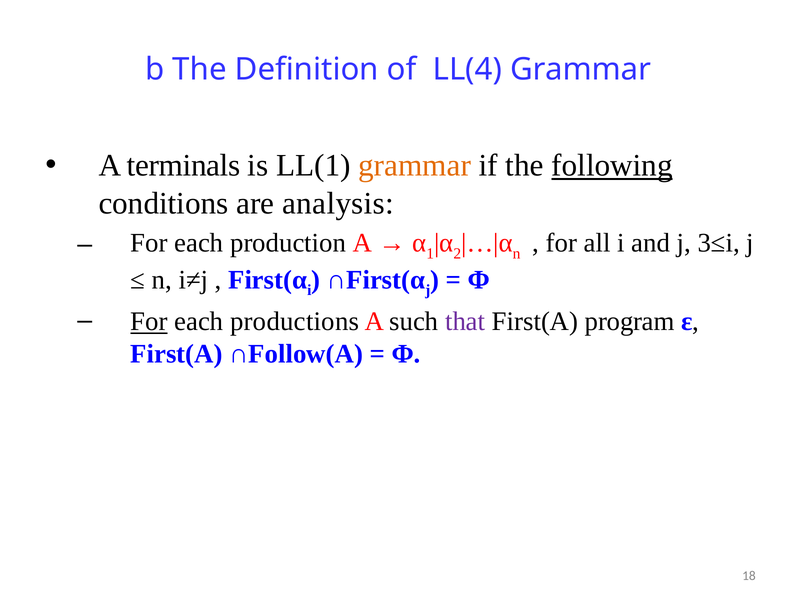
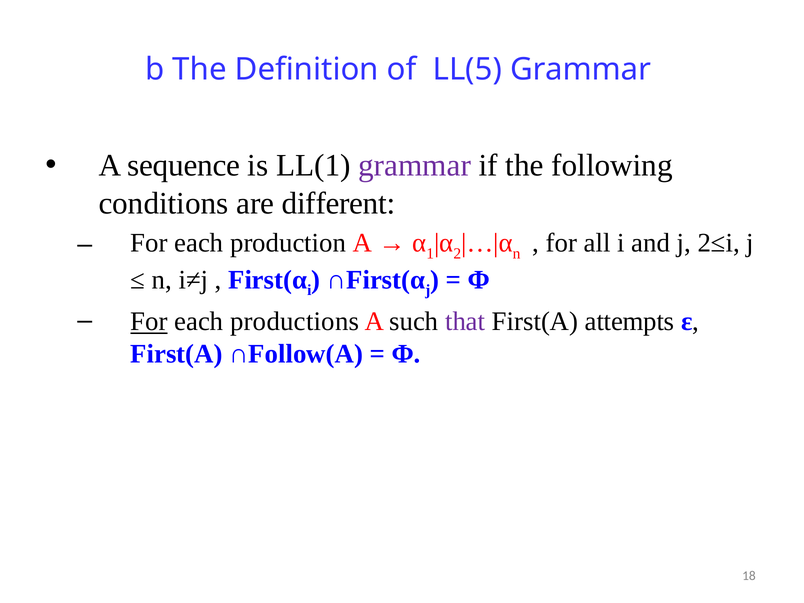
LL(4: LL(4 -> LL(5
terminals: terminals -> sequence
grammar at (415, 166) colour: orange -> purple
following underline: present -> none
analysis: analysis -> different
3≤i: 3≤i -> 2≤i
program: program -> attempts
